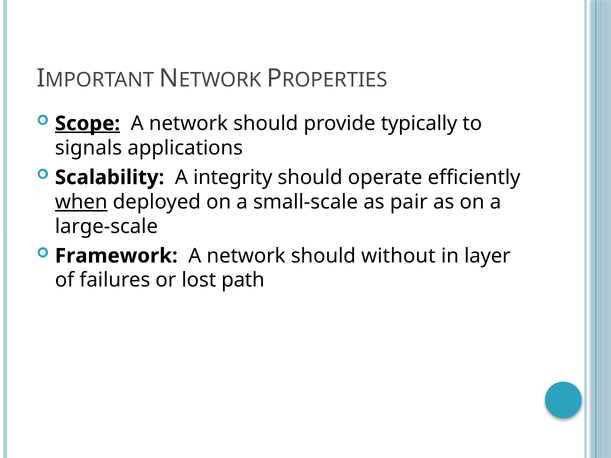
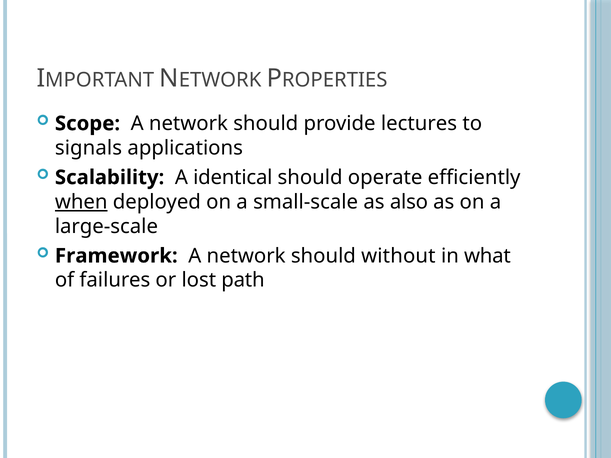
Scope underline: present -> none
typically: typically -> lectures
integrity: integrity -> identical
pair: pair -> also
layer: layer -> what
